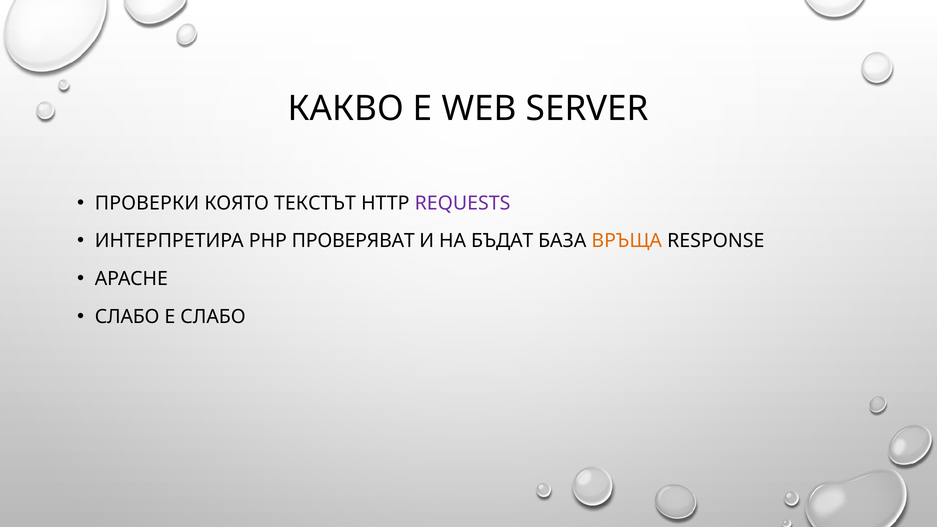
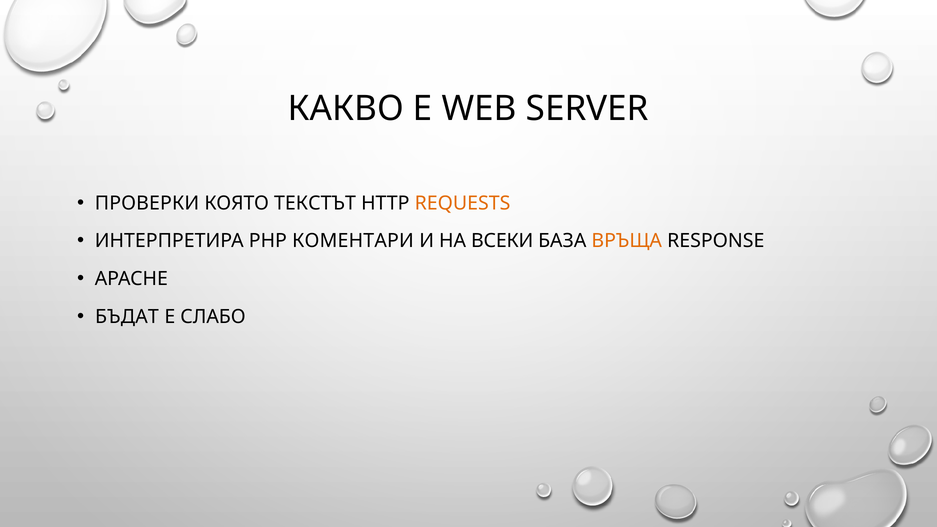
REQUESTS colour: purple -> orange
ПРОВЕРЯВАТ: ПРОВЕРЯВАТ -> КОМЕНТАРИ
БЪДАТ: БЪДАТ -> ВСЕКИ
СЛАБО at (127, 317): СЛАБО -> БЪДАТ
